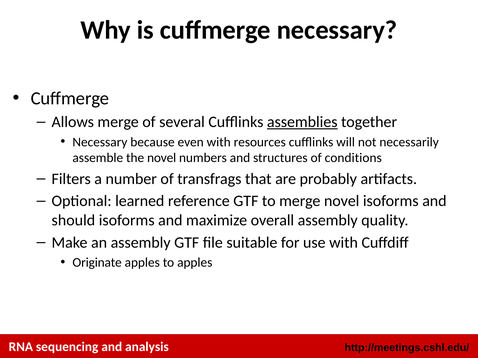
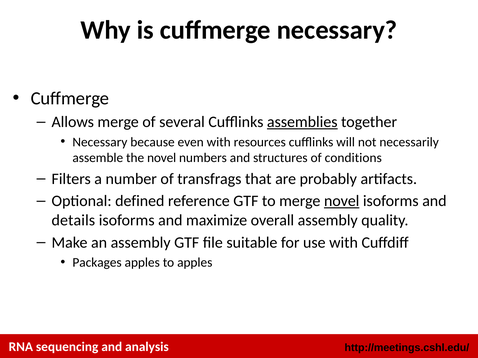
learned: learned -> defined
novel at (342, 201) underline: none -> present
should: should -> details
Originate: Originate -> Packages
